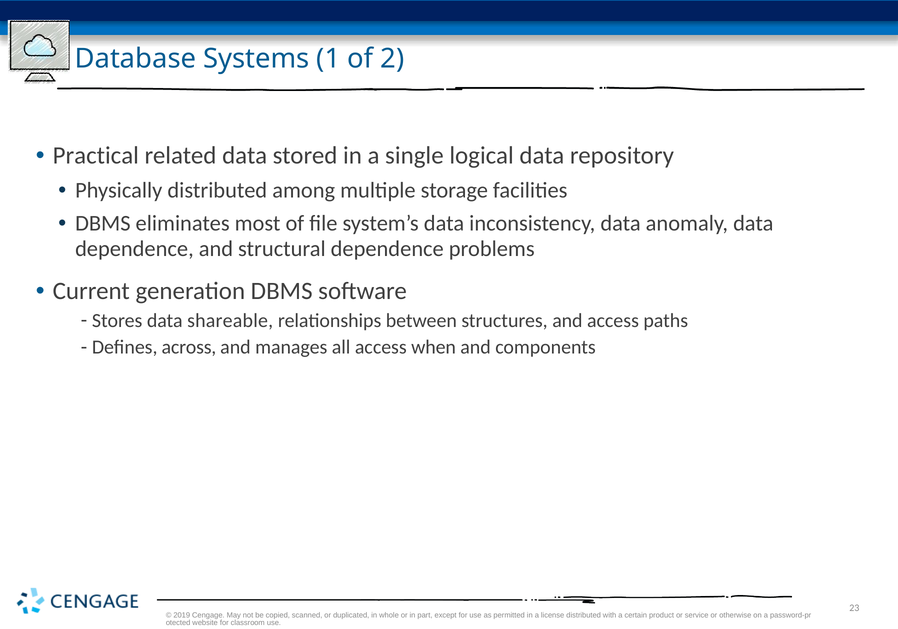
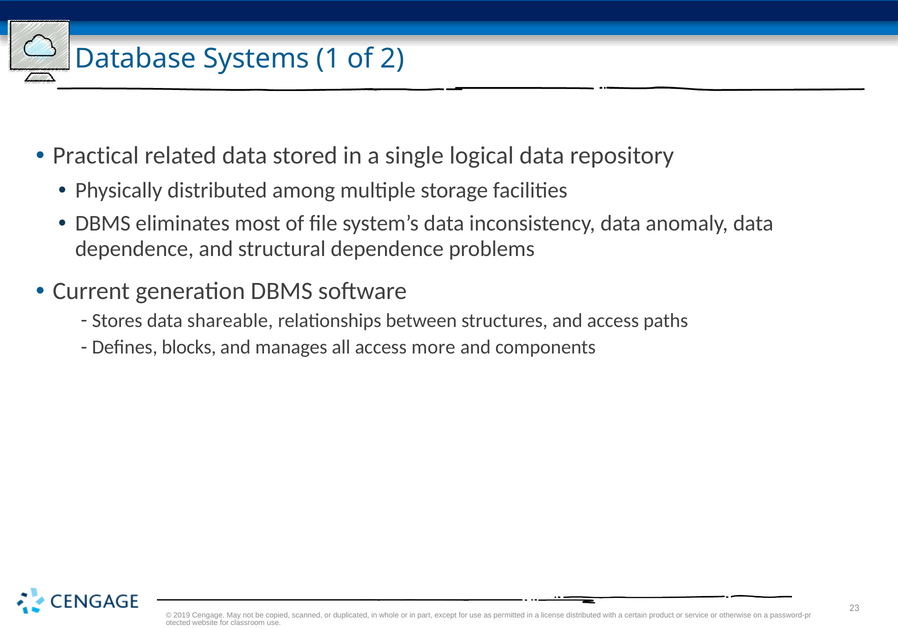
across: across -> blocks
when: when -> more
